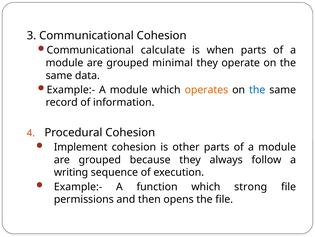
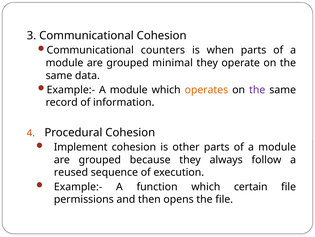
calculate: calculate -> counters
the at (257, 90) colour: blue -> purple
writing: writing -> reused
strong: strong -> certain
